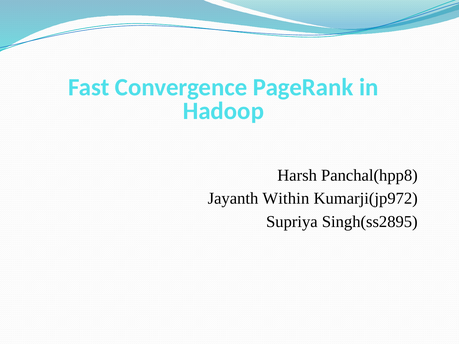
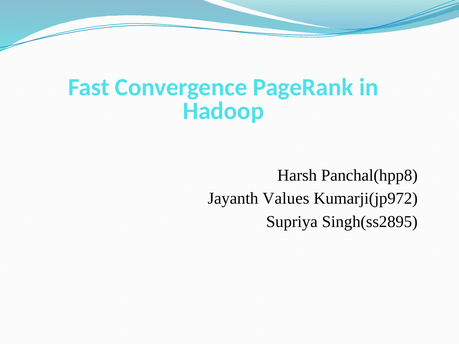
Within: Within -> Values
